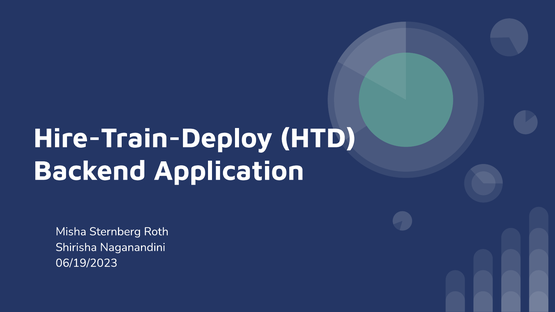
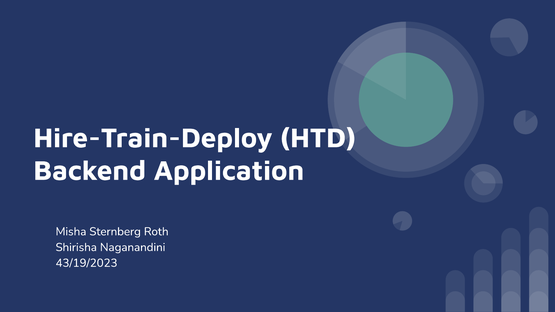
06/19/2023: 06/19/2023 -> 43/19/2023
